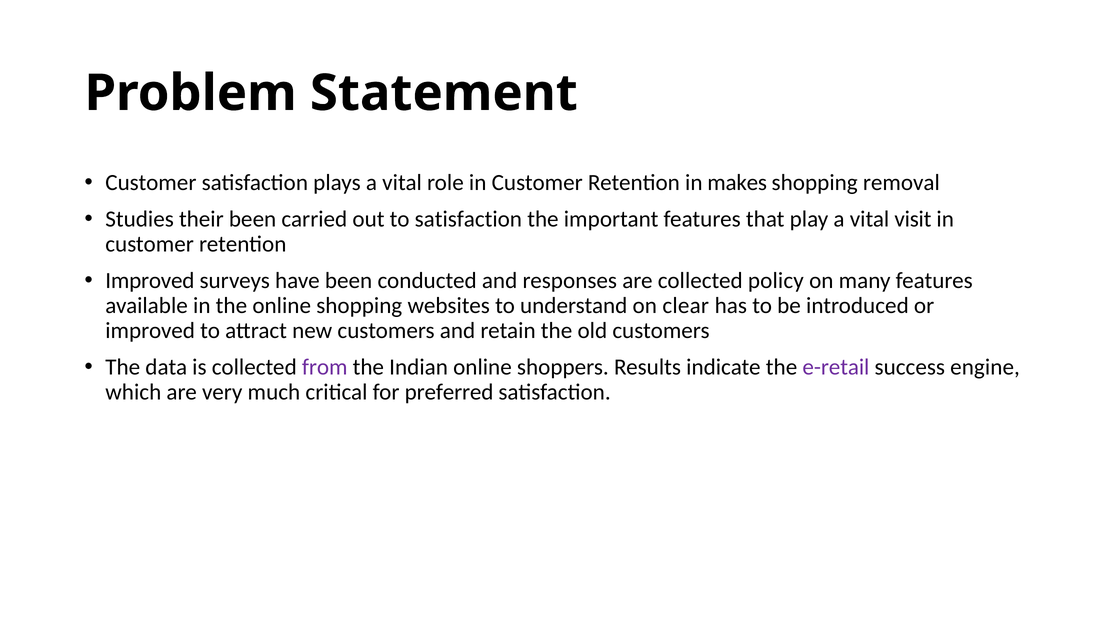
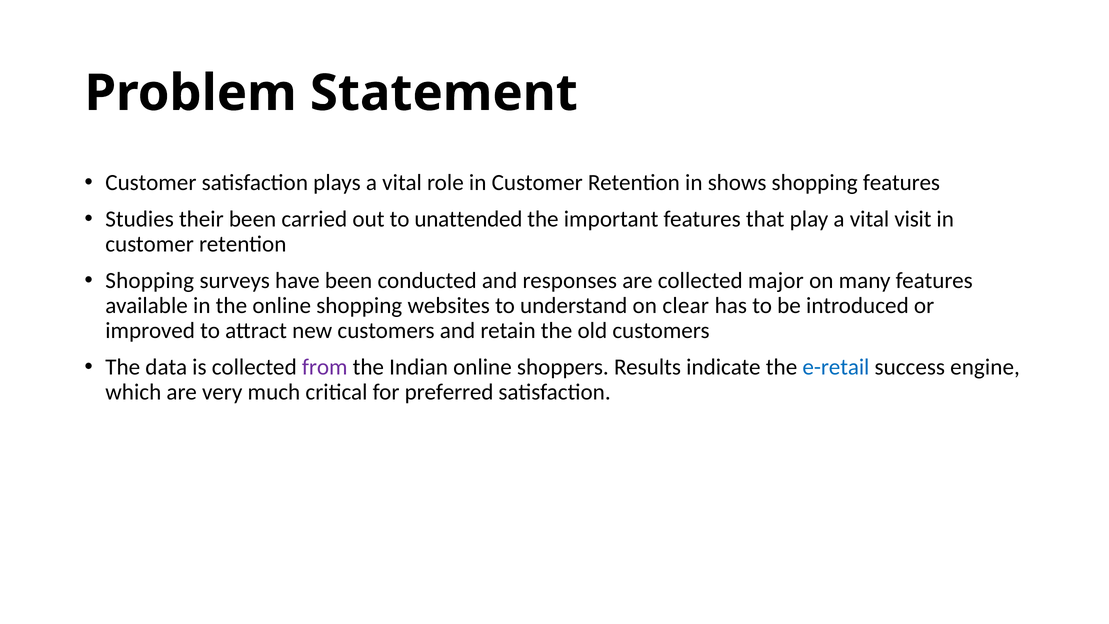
makes: makes -> shows
shopping removal: removal -> features
to satisfaction: satisfaction -> unattended
Improved at (150, 281): Improved -> Shopping
policy: policy -> major
e-retail colour: purple -> blue
